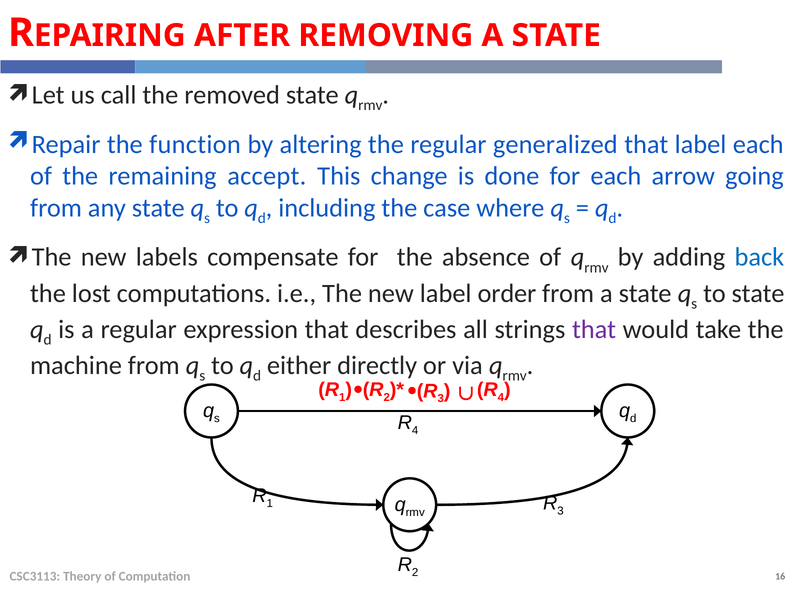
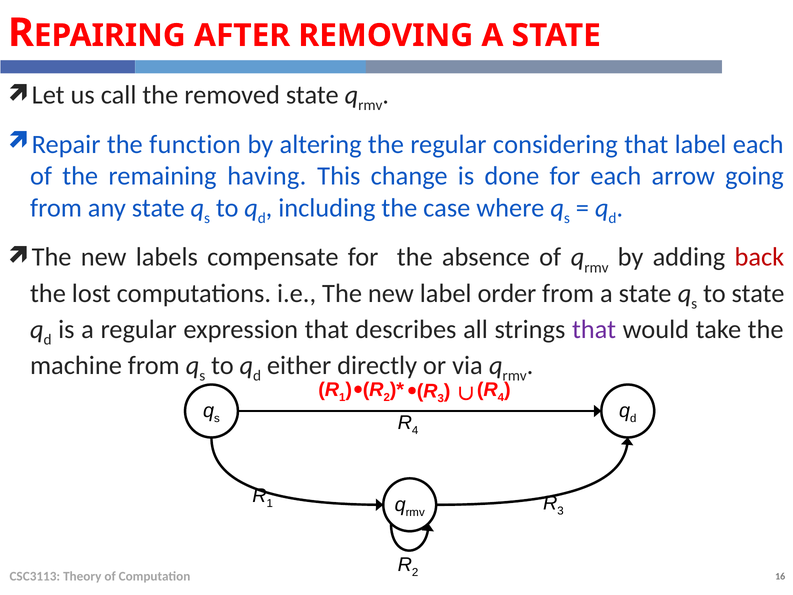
generalized: generalized -> considering
accept: accept -> having
back colour: blue -> red
